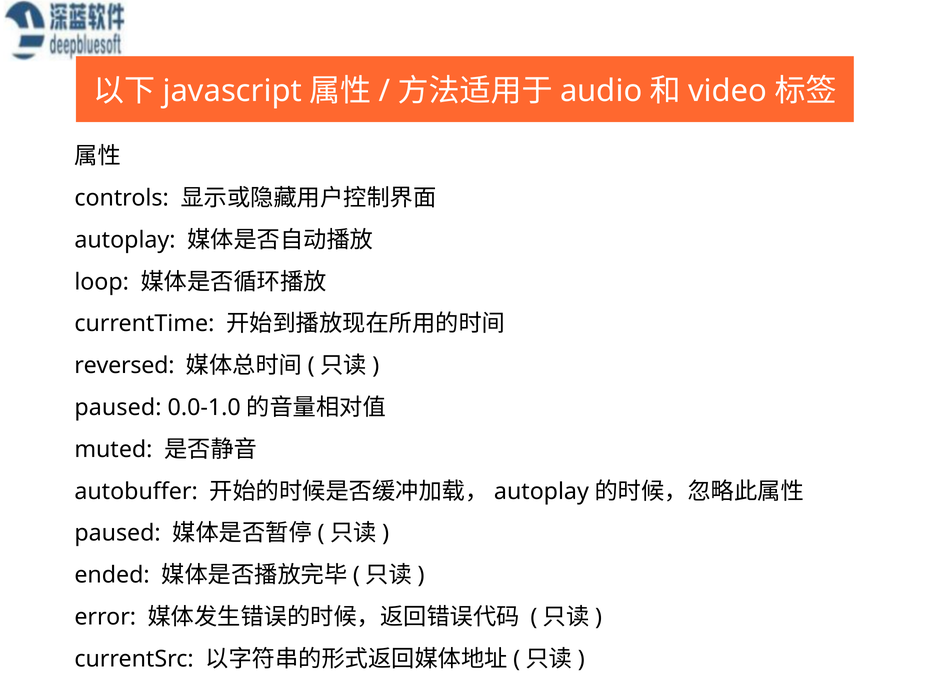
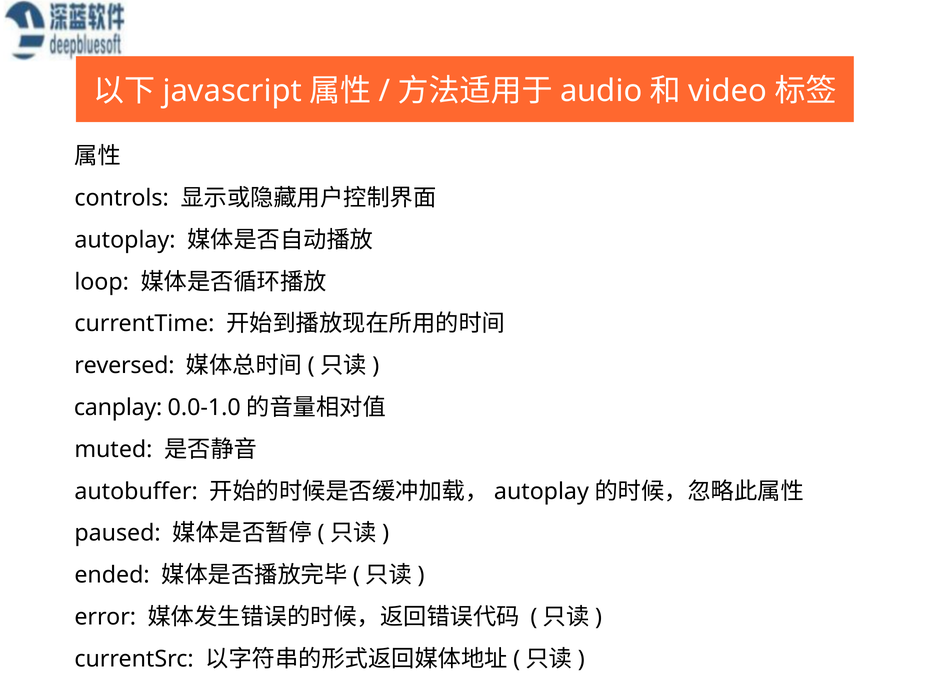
paused at (118, 407): paused -> canplay
